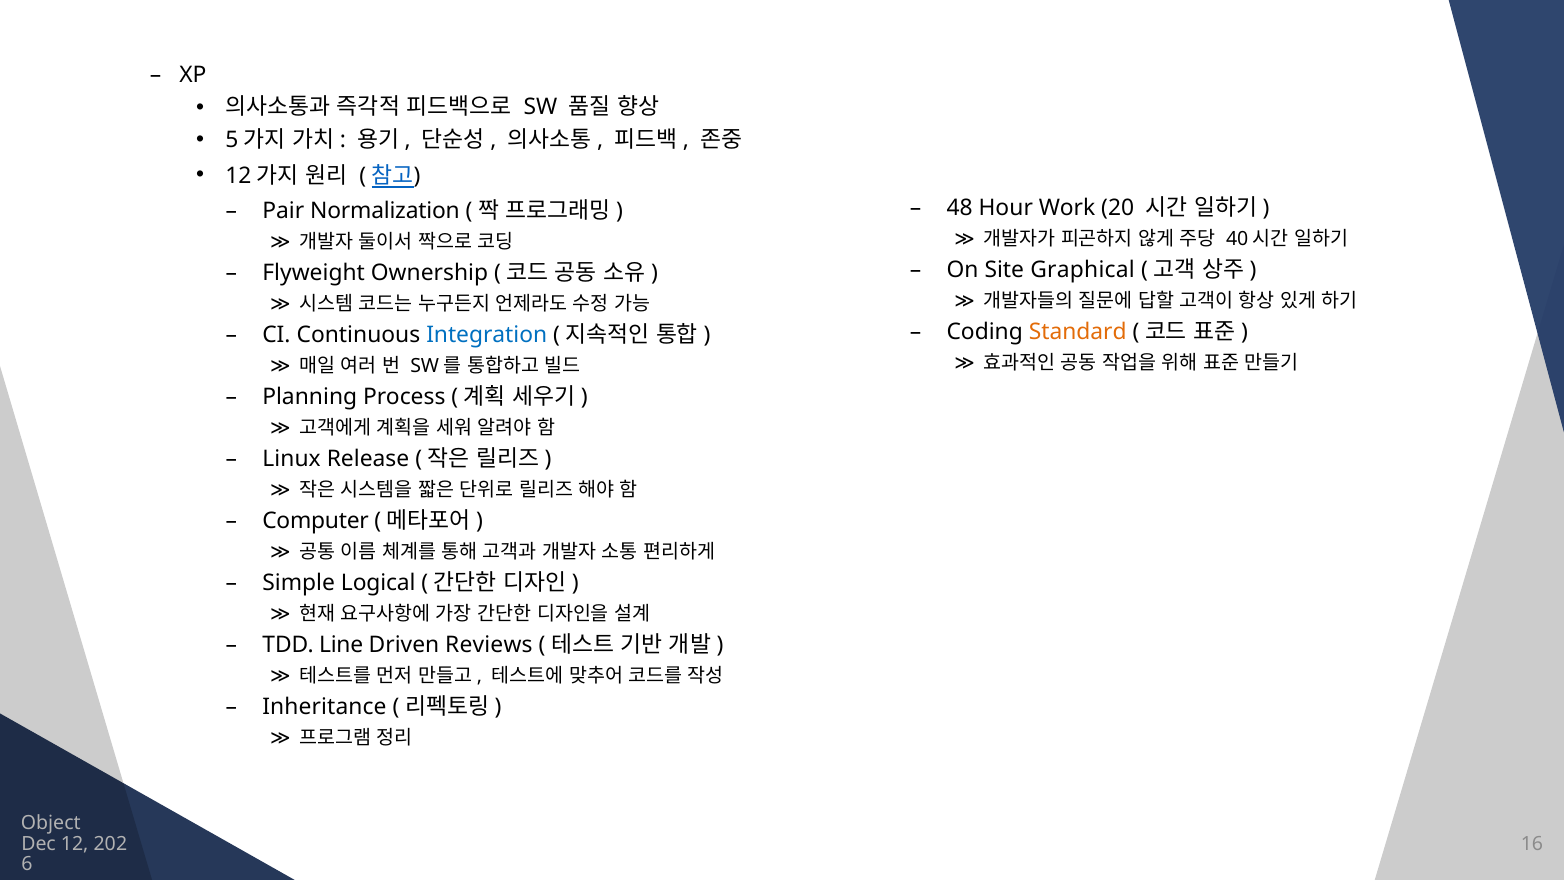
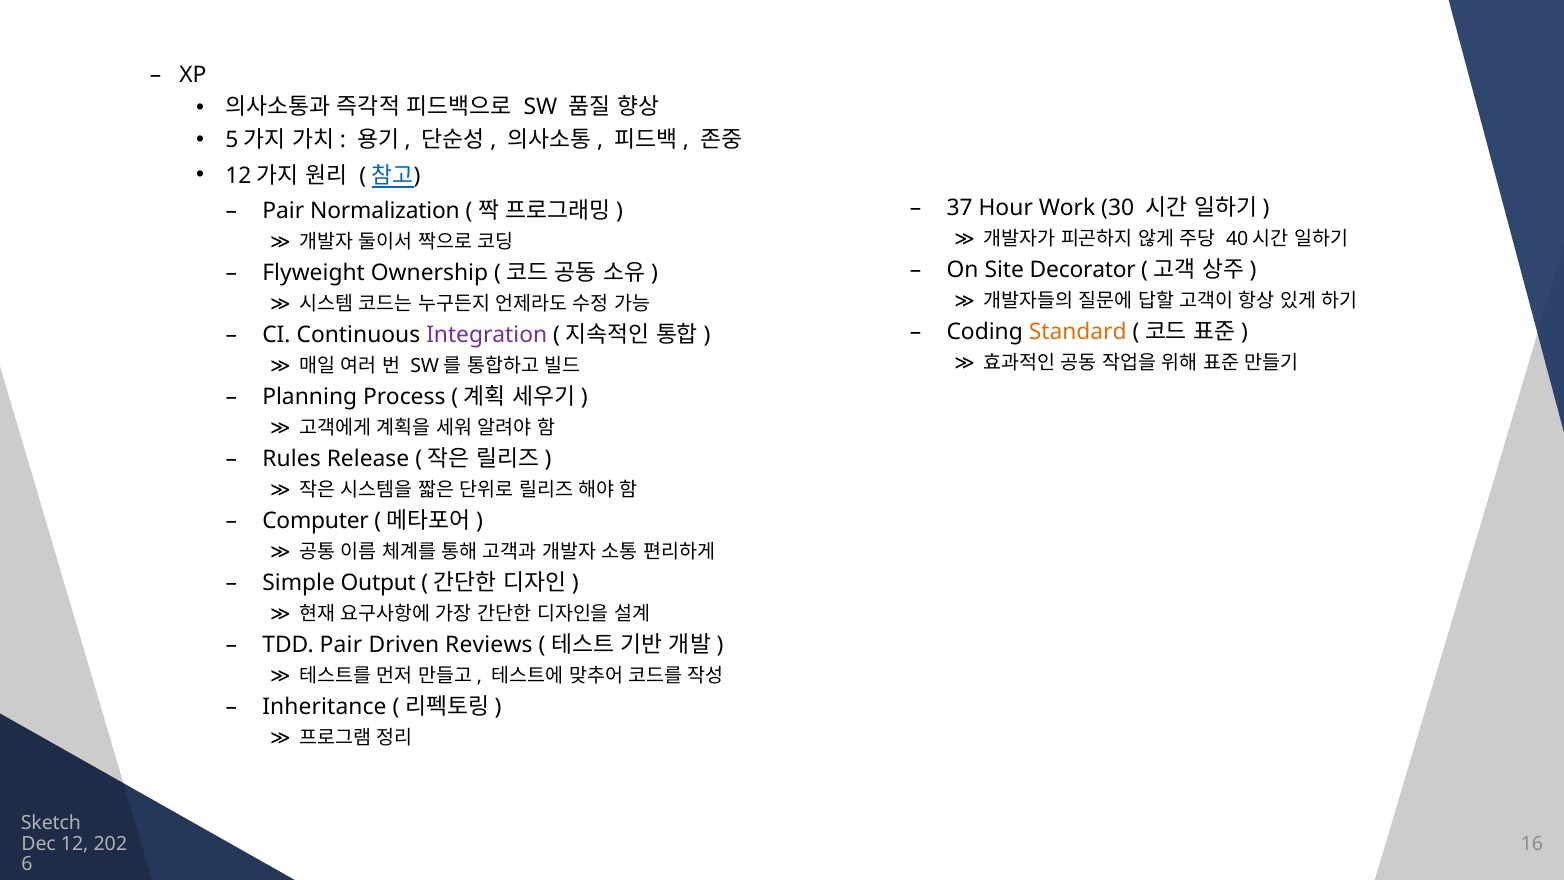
48: 48 -> 37
20: 20 -> 30
Graphical: Graphical -> Decorator
Integration colour: blue -> purple
Linux: Linux -> Rules
Logical: Logical -> Output
TDD Line: Line -> Pair
Object: Object -> Sketch
